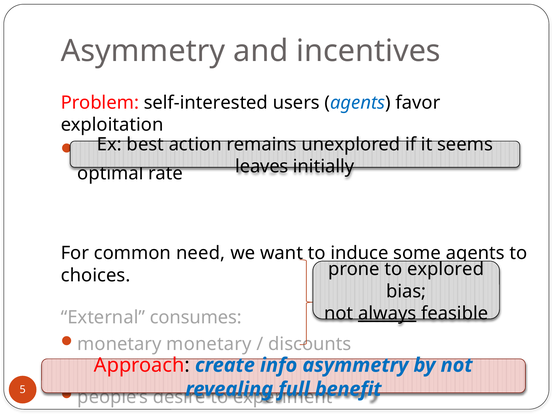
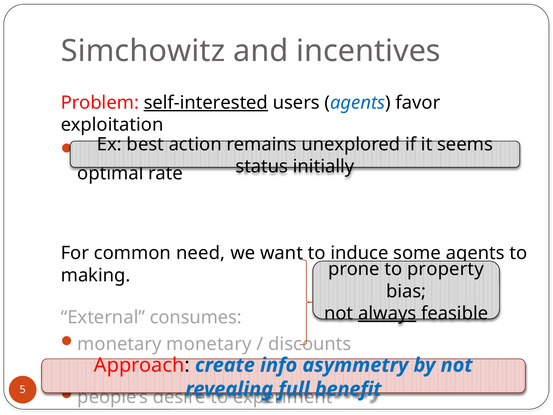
Asymmetry at (143, 51): Asymmetry -> Simchowitz
self-interested underline: none -> present
leaves at (262, 166): leaves -> status
to explored: explored -> property
choices: choices -> making
